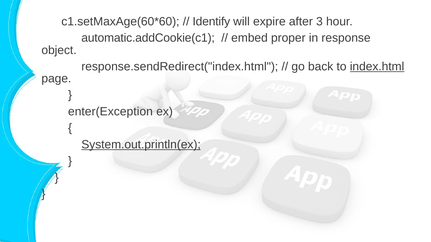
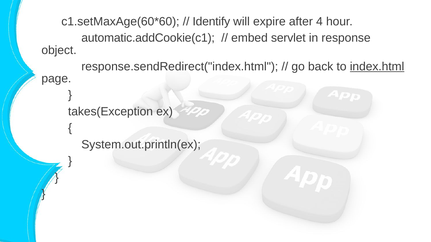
3: 3 -> 4
proper: proper -> servlet
enter(Exception: enter(Exception -> takes(Exception
System.out.println(ex underline: present -> none
